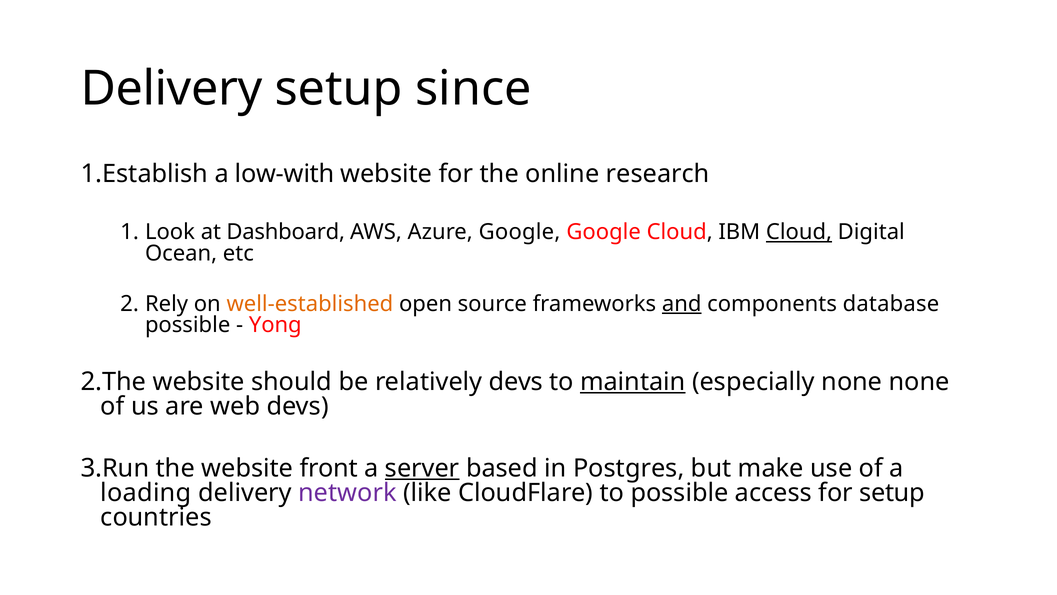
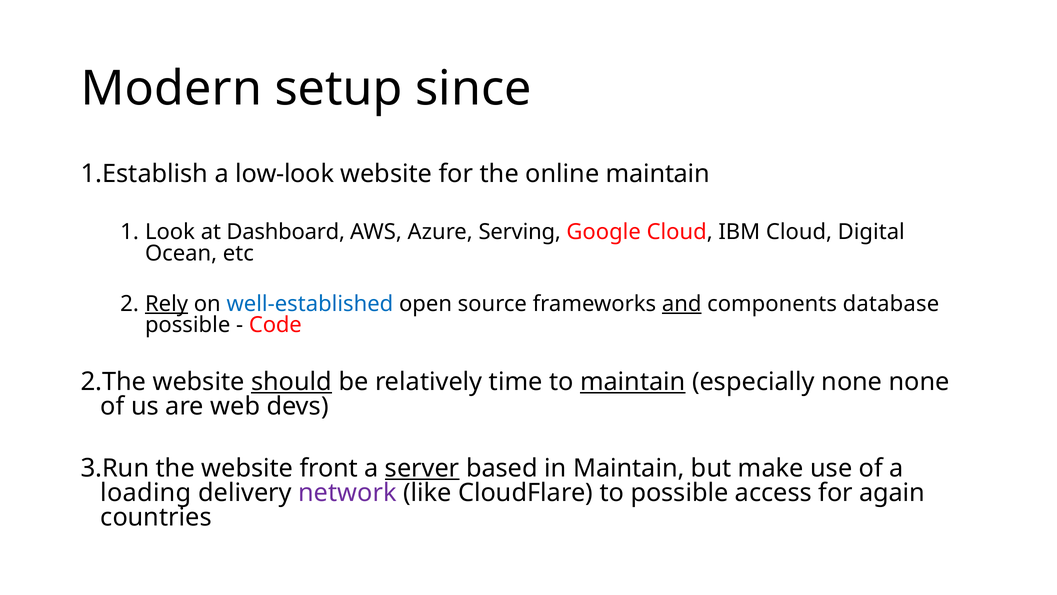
Delivery at (172, 89): Delivery -> Modern
low-with: low-with -> low-look
online research: research -> maintain
Azure Google: Google -> Serving
Cloud at (799, 232) underline: present -> none
Rely underline: none -> present
well-established colour: orange -> blue
Yong: Yong -> Code
should underline: none -> present
relatively devs: devs -> time
in Postgres: Postgres -> Maintain
for setup: setup -> again
